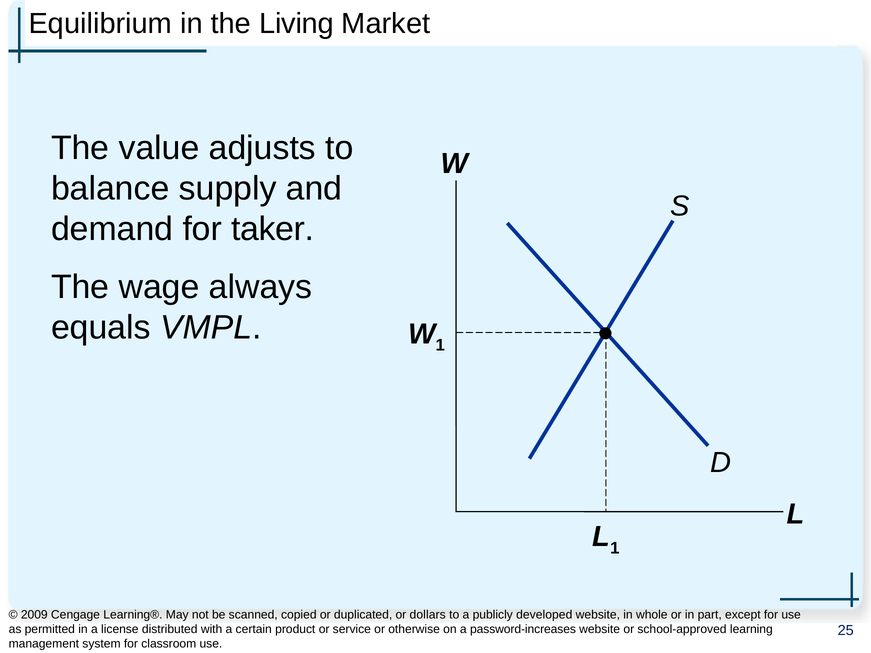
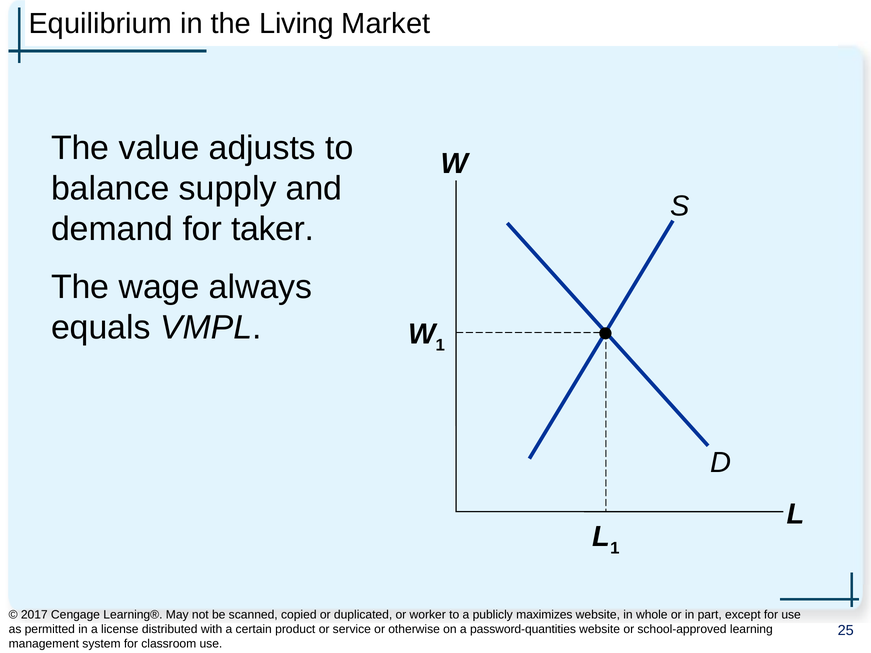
2009: 2009 -> 2017
dollars: dollars -> worker
developed: developed -> maximizes
password-increases: password-increases -> password-quantities
